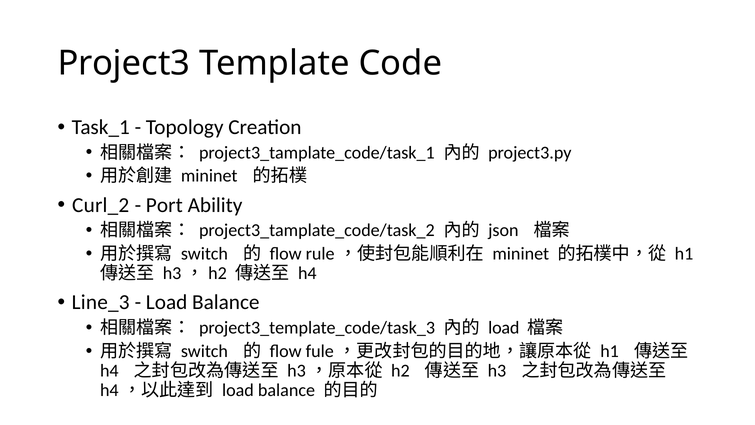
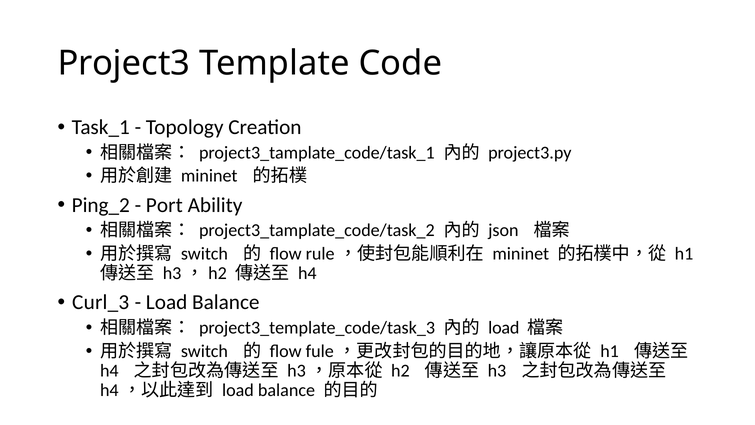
Curl_2: Curl_2 -> Ping_2
Line_3: Line_3 -> Curl_3
